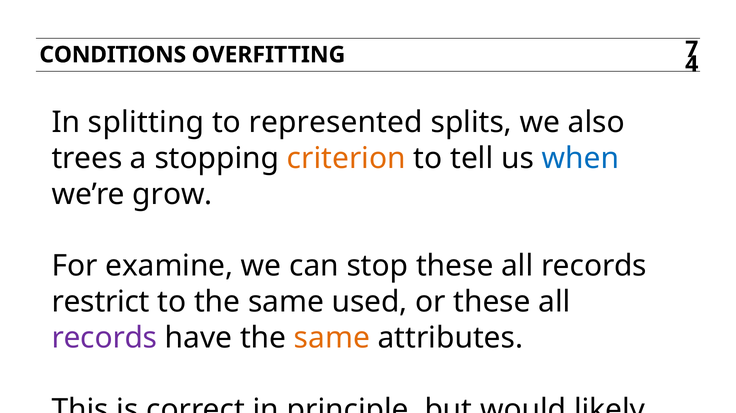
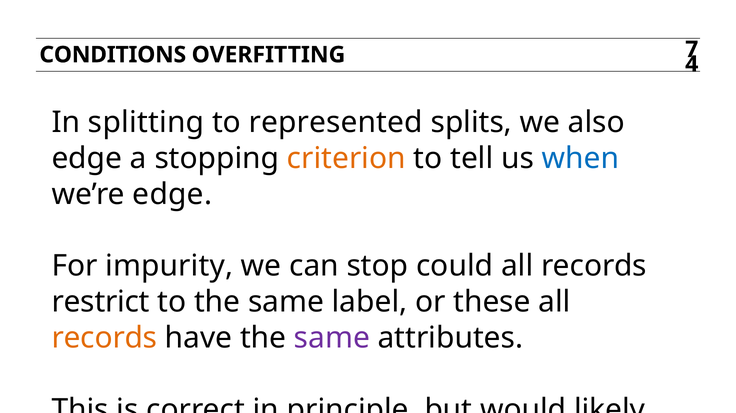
trees at (87, 158): trees -> edge
we’re grow: grow -> edge
examine: examine -> impurity
stop these: these -> could
used: used -> label
records at (104, 338) colour: purple -> orange
same at (332, 338) colour: orange -> purple
